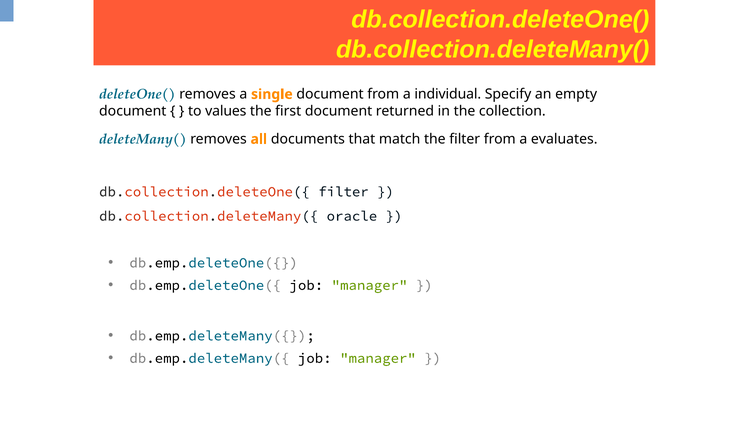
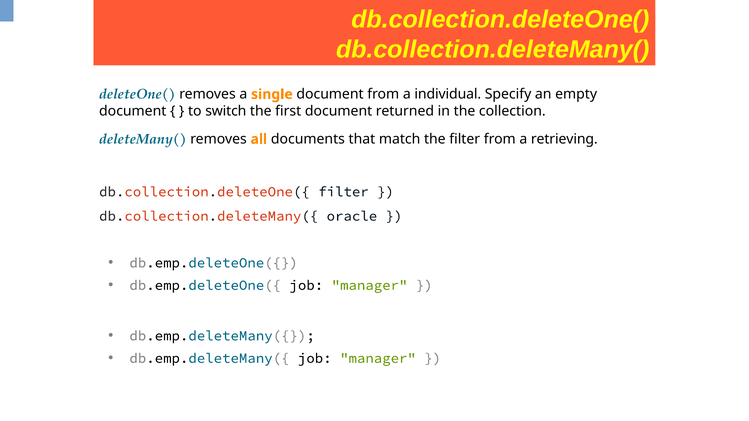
values: values -> switch
evaluates: evaluates -> retrieving
